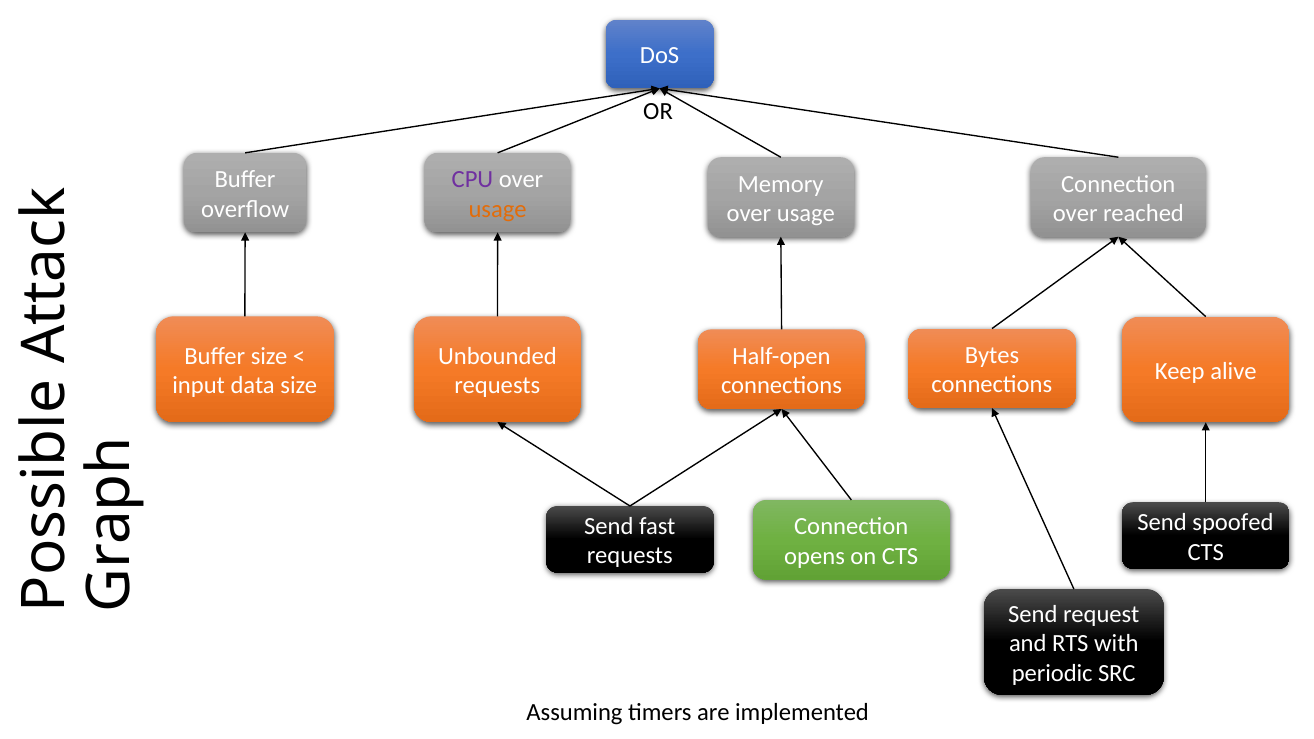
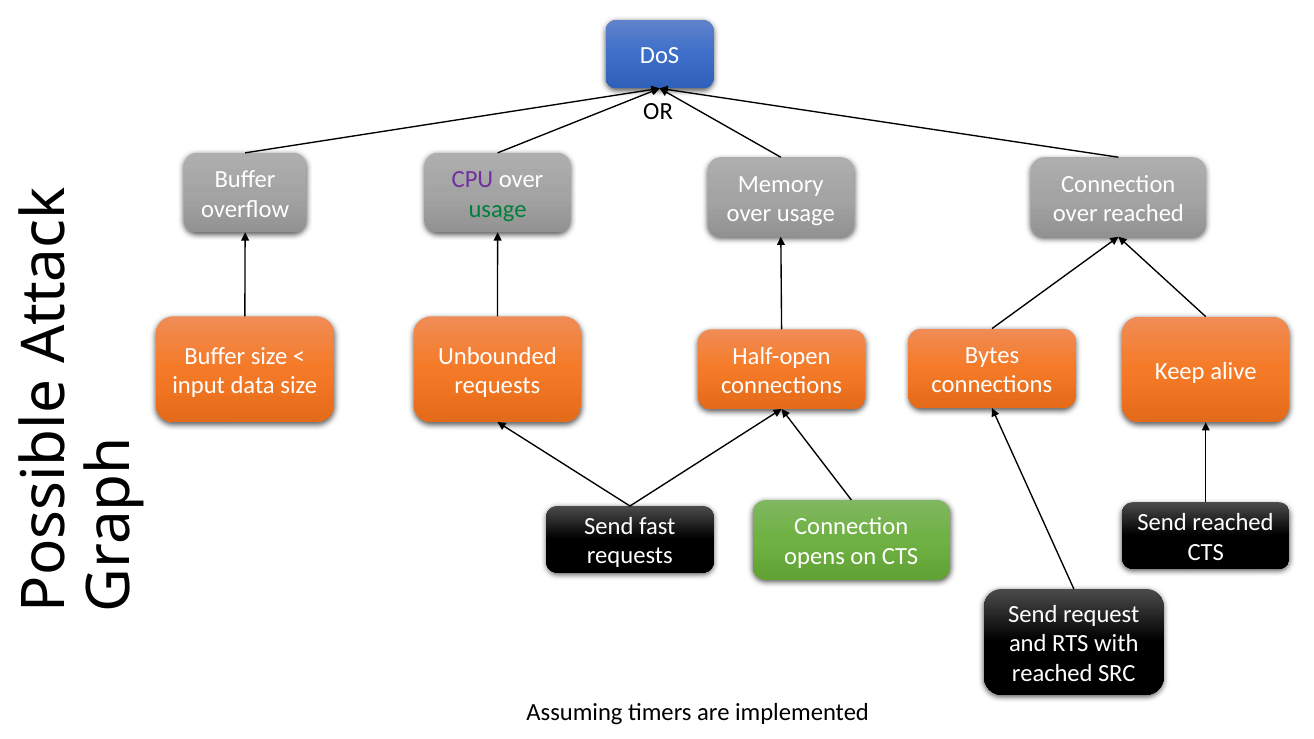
usage at (498, 209) colour: orange -> green
Send spoofed: spoofed -> reached
periodic at (1052, 673): periodic -> reached
